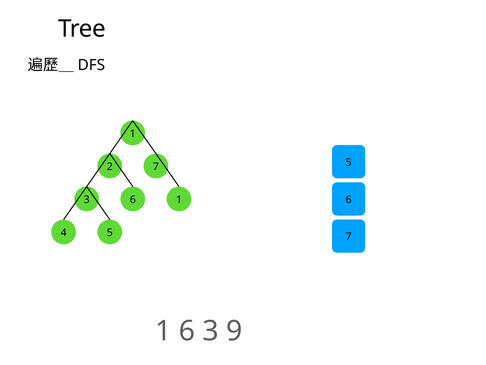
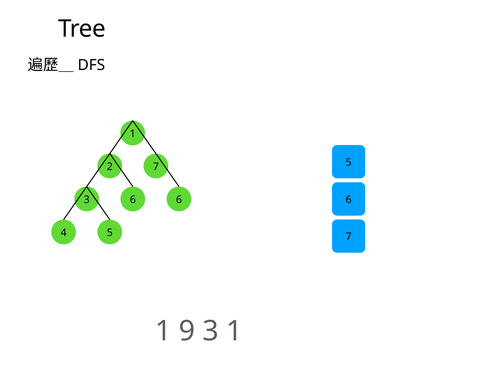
3 1: 1 -> 6
6 at (187, 331): 6 -> 9
3 9: 9 -> 1
